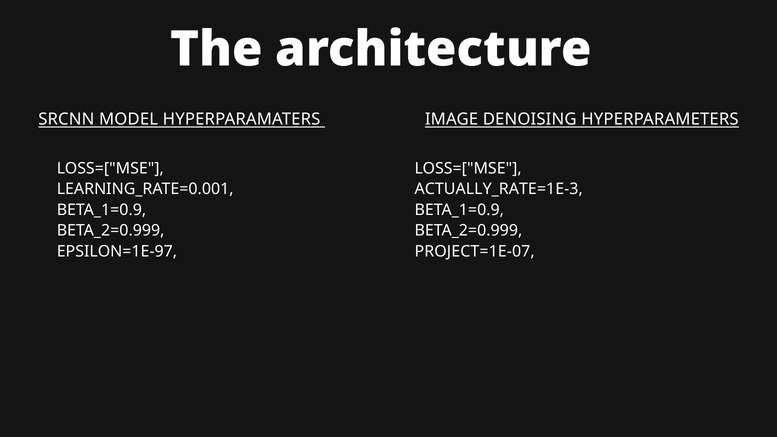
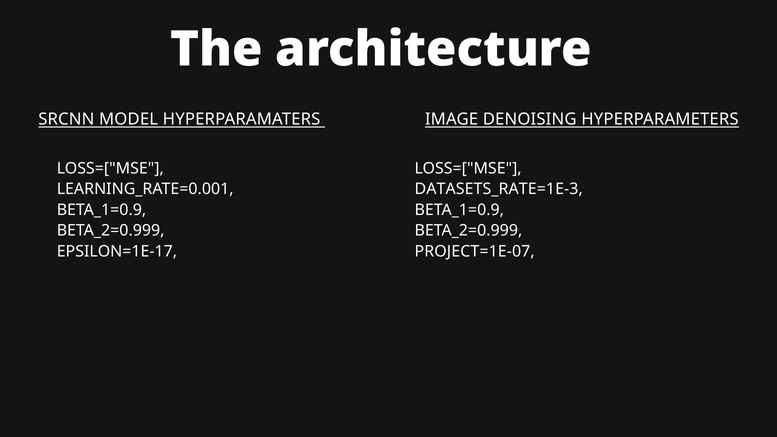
ACTUALLY_RATE=1E-3: ACTUALLY_RATE=1E-3 -> DATASETS_RATE=1E-3
EPSILON=1E-97: EPSILON=1E-97 -> EPSILON=1E-17
